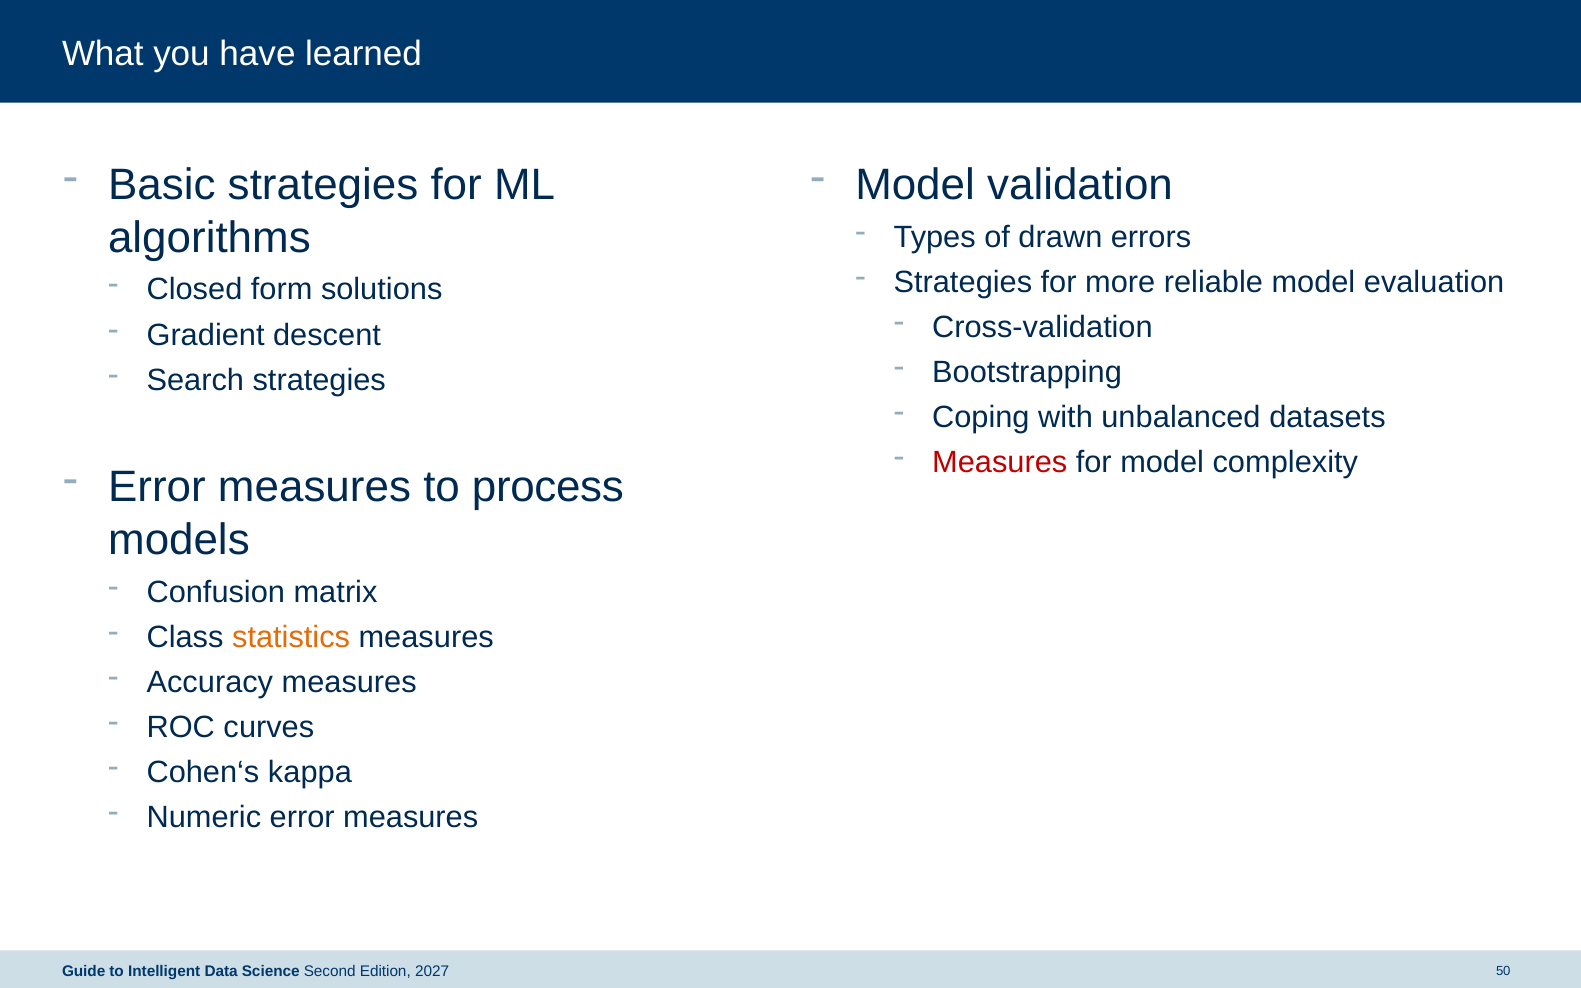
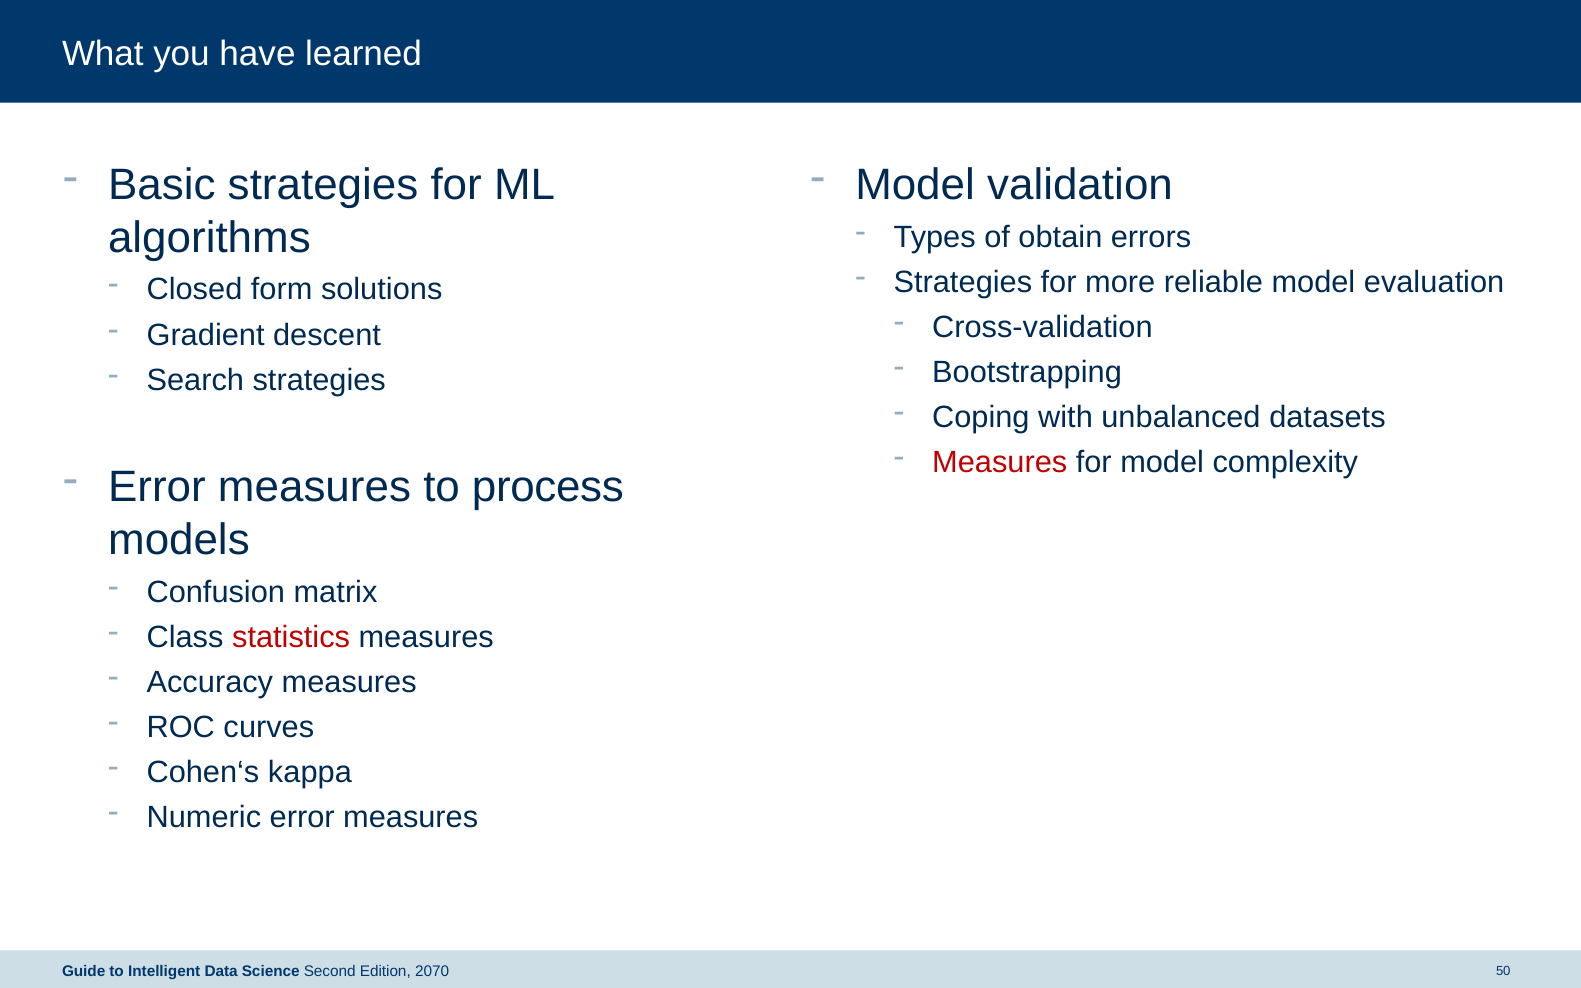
drawn: drawn -> obtain
statistics colour: orange -> red
2027: 2027 -> 2070
